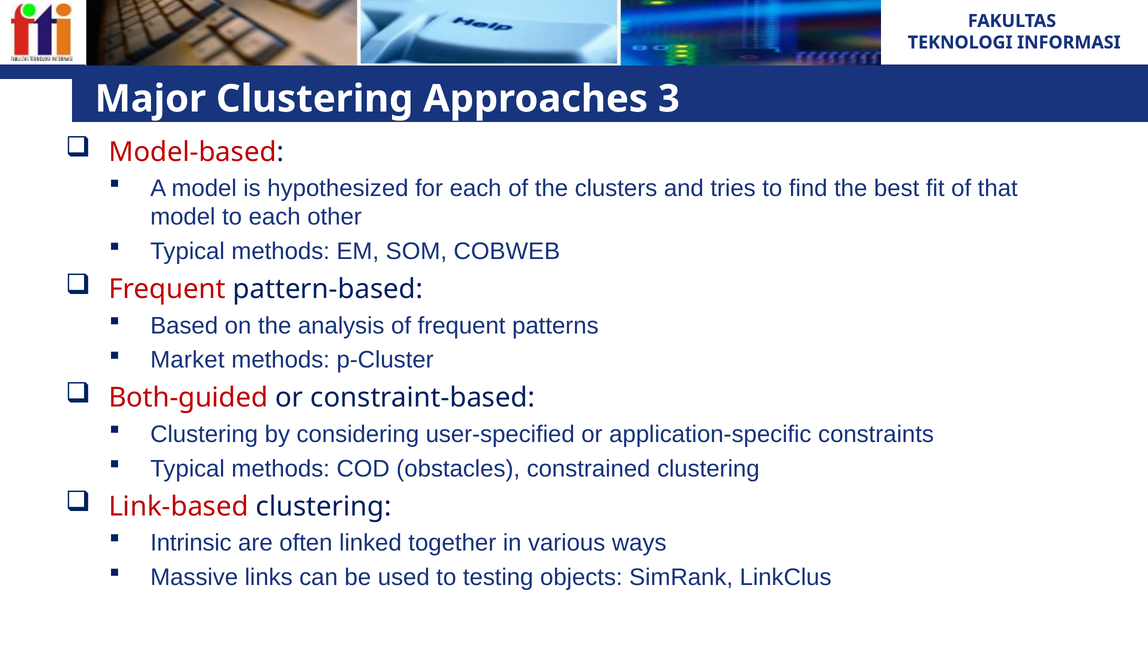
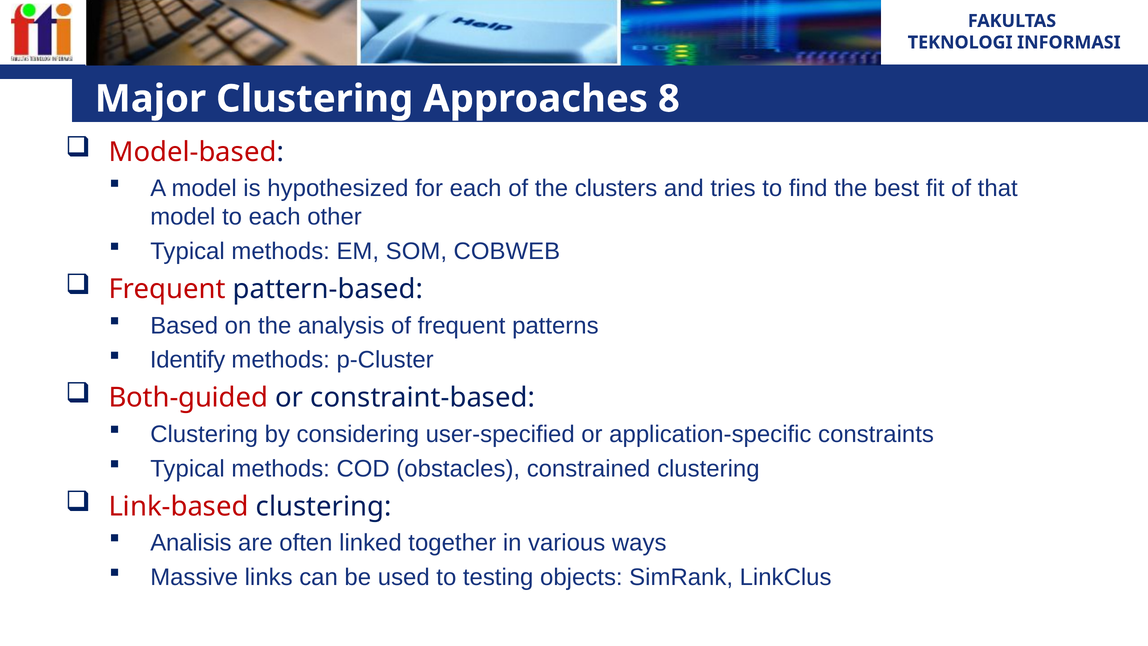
3: 3 -> 8
Market: Market -> Identify
Intrinsic: Intrinsic -> Analisis
